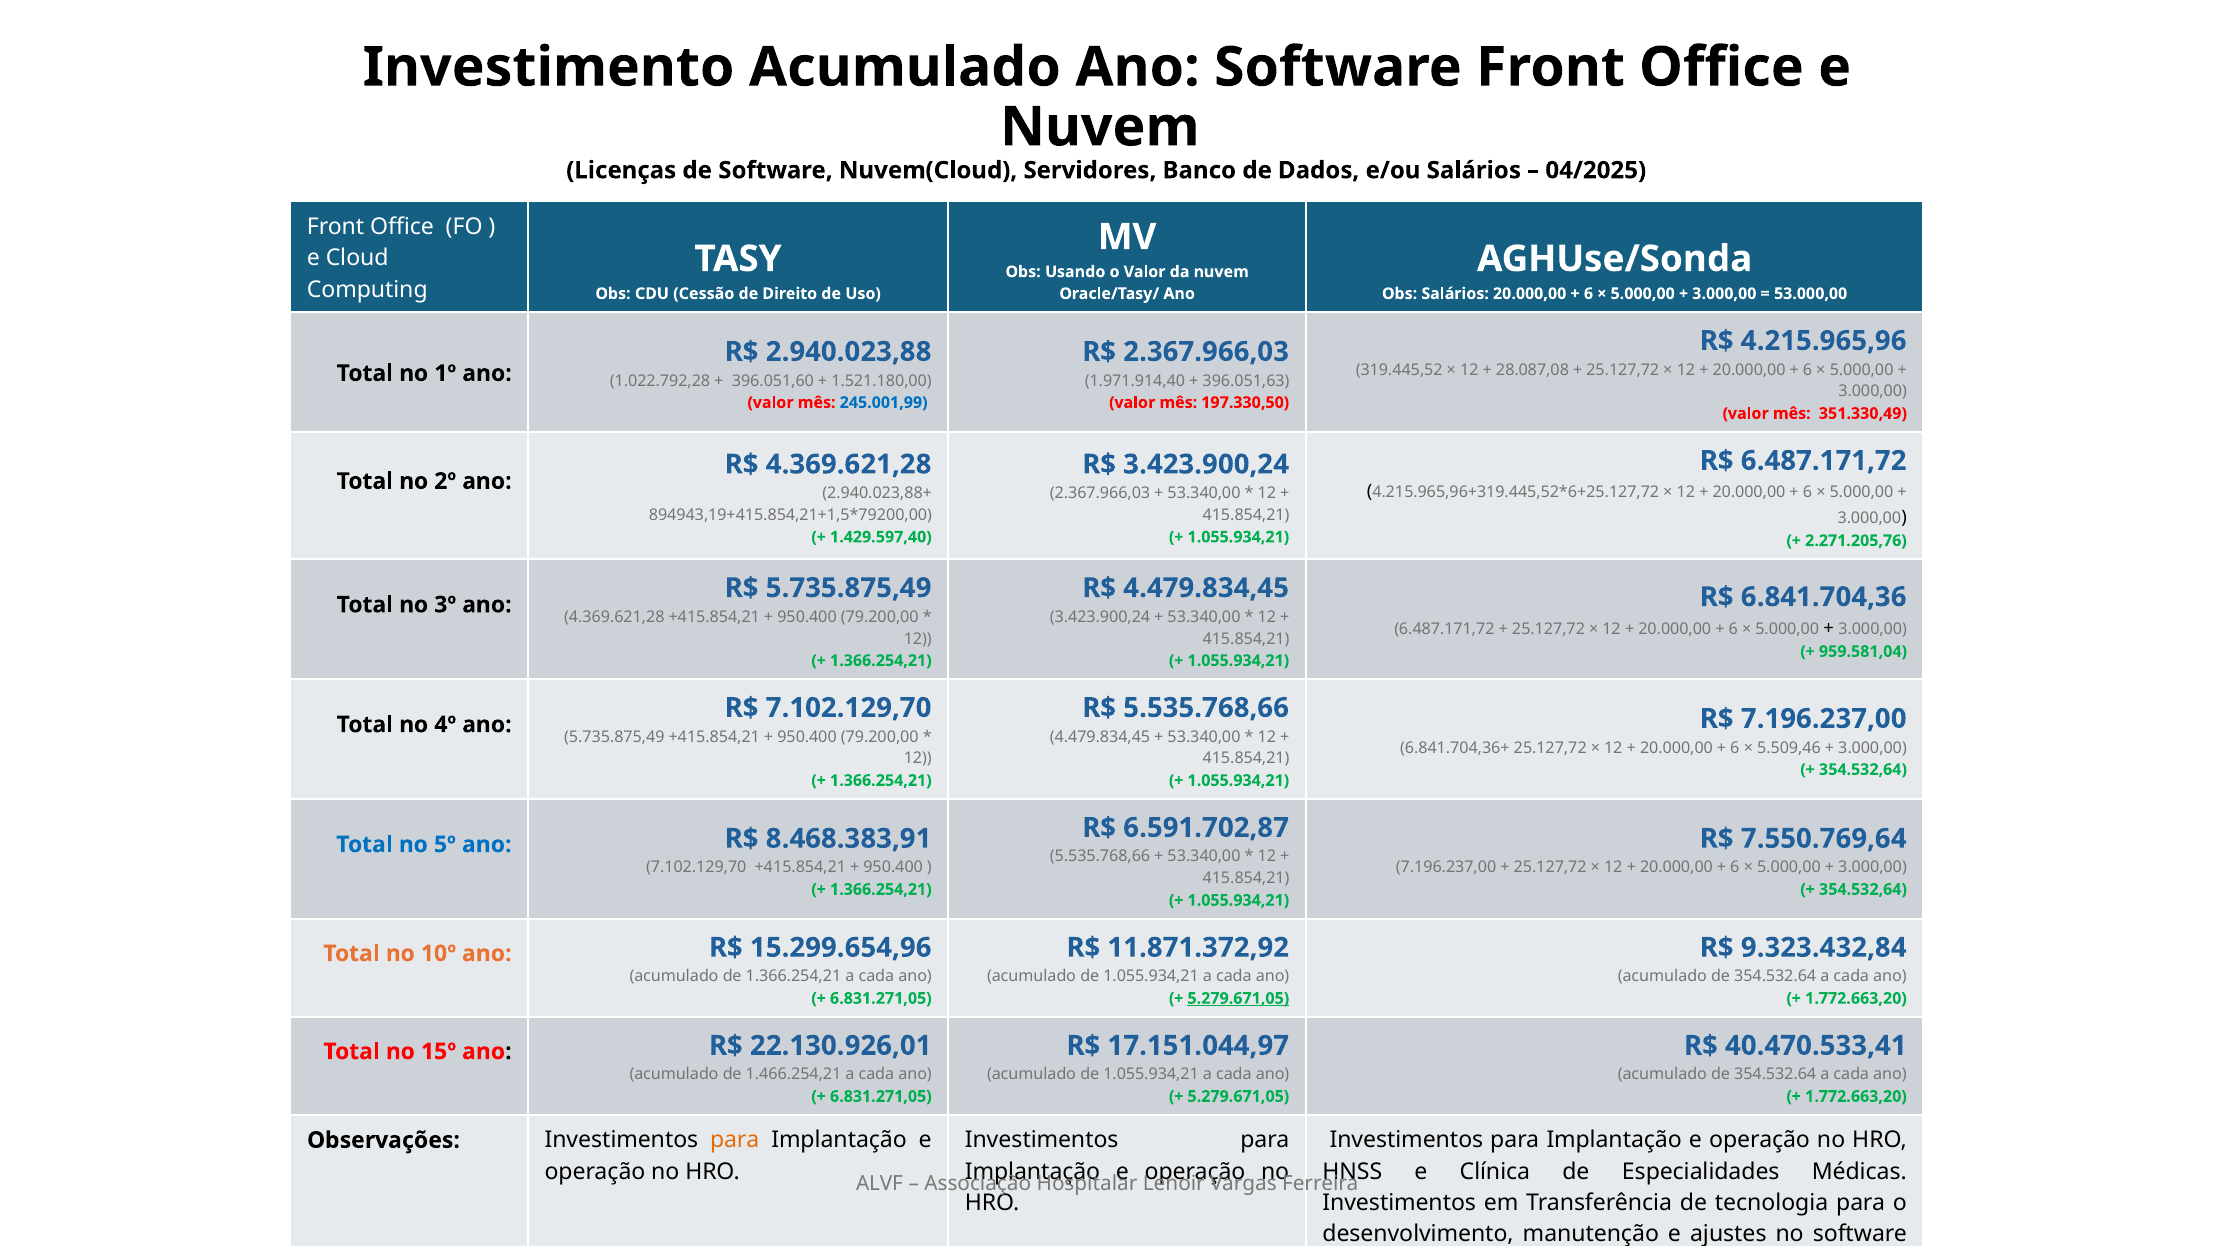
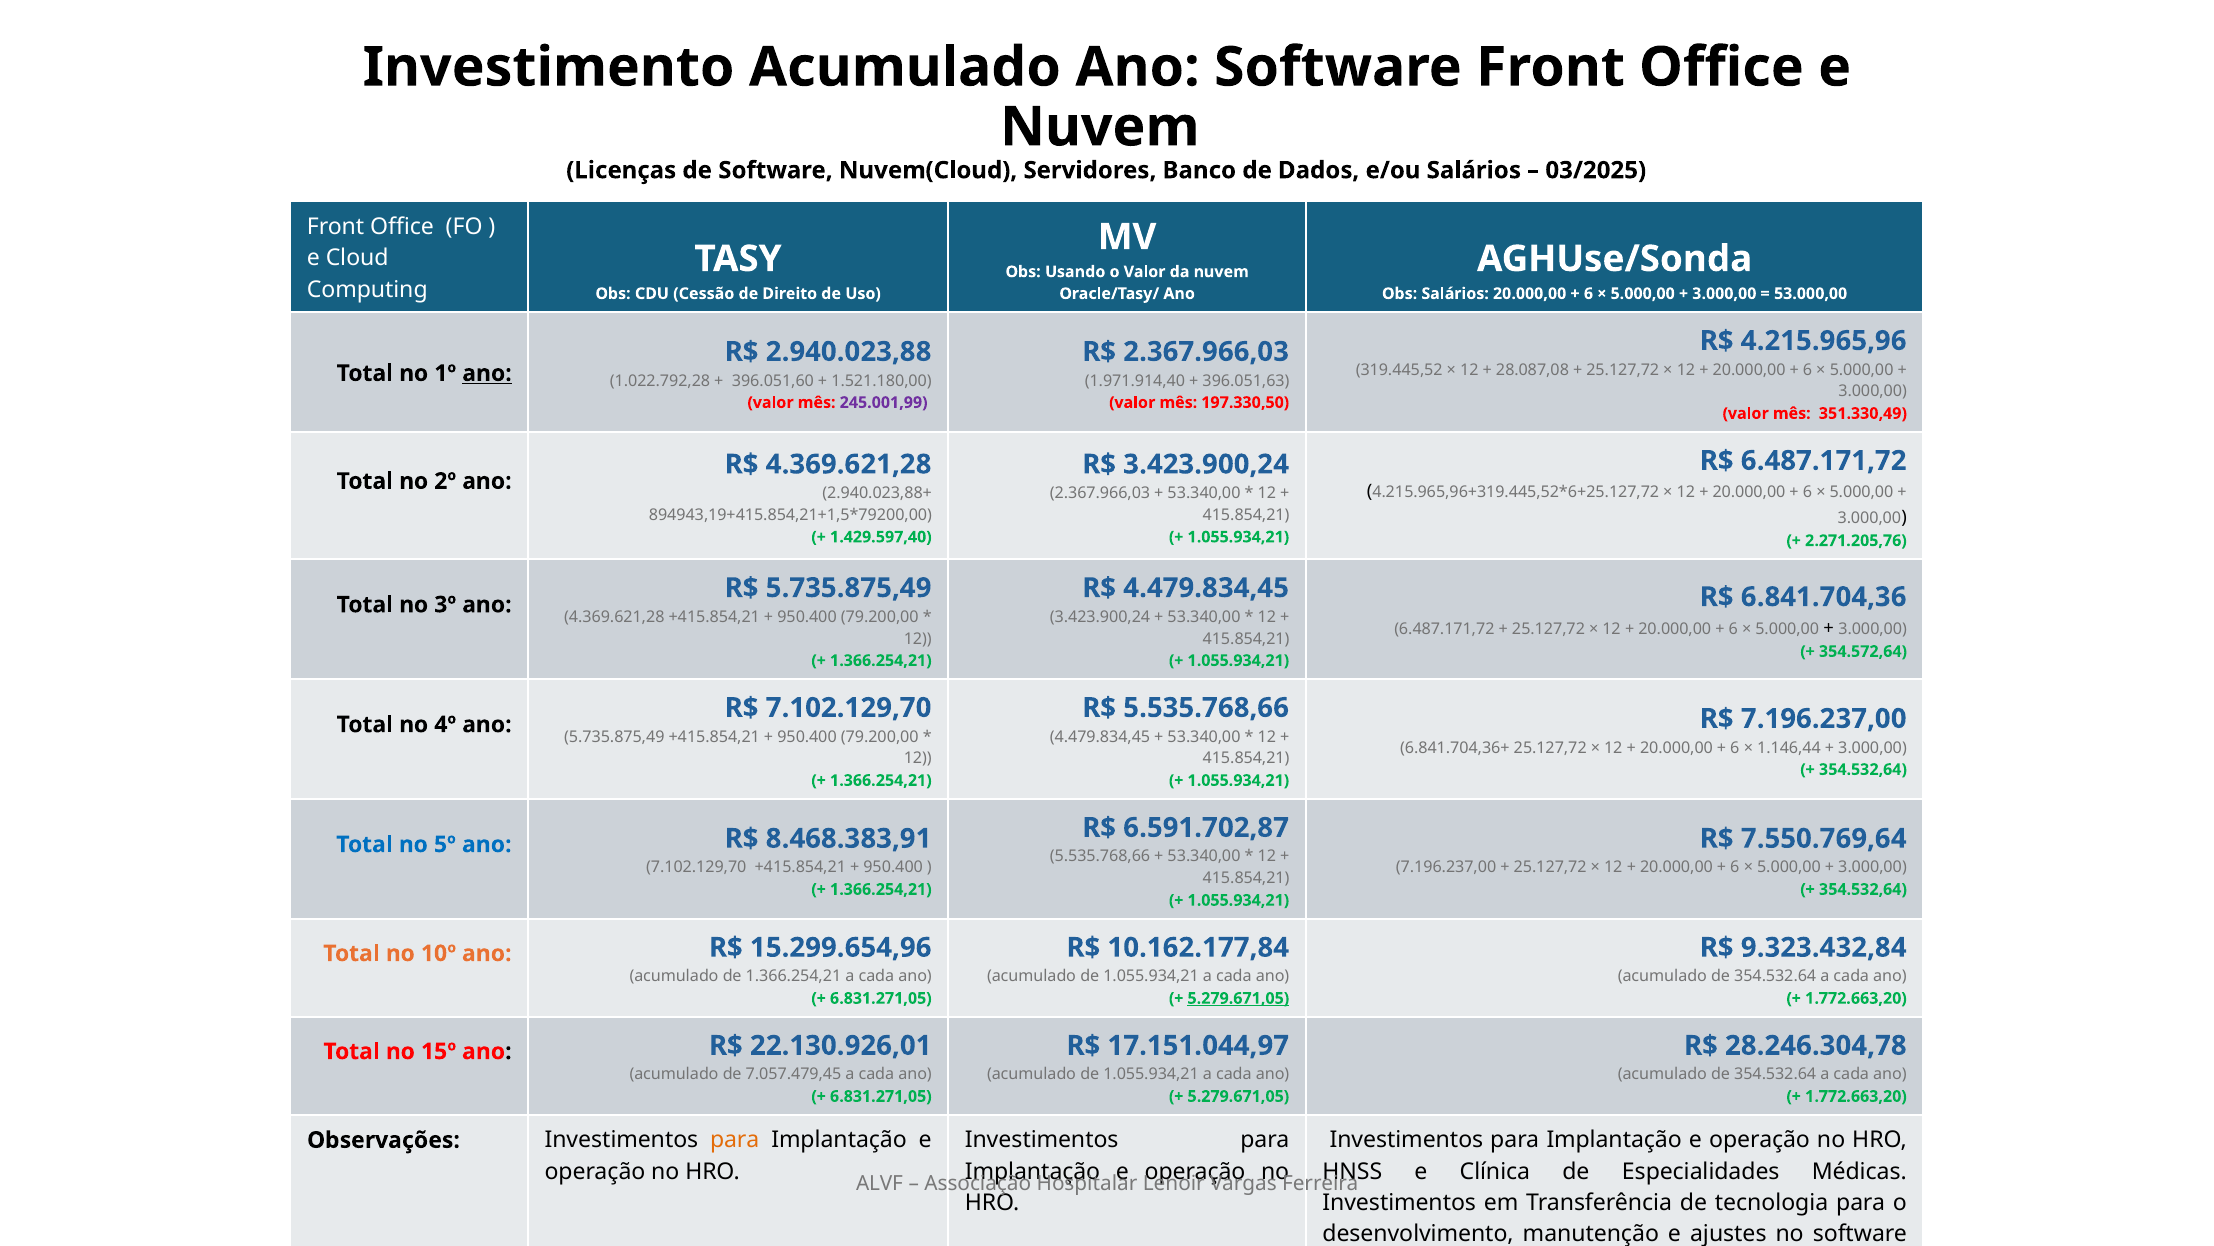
04/2025: 04/2025 -> 03/2025
ano at (487, 373) underline: none -> present
245.001,99 colour: blue -> purple
959.581,04: 959.581,04 -> 354.572,64
5.509,46: 5.509,46 -> 1.146,44
11.871.372,92: 11.871.372,92 -> 10.162.177,84
40.470.533,41: 40.470.533,41 -> 28.246.304,78
1.466.254,21: 1.466.254,21 -> 7.057.479,45
